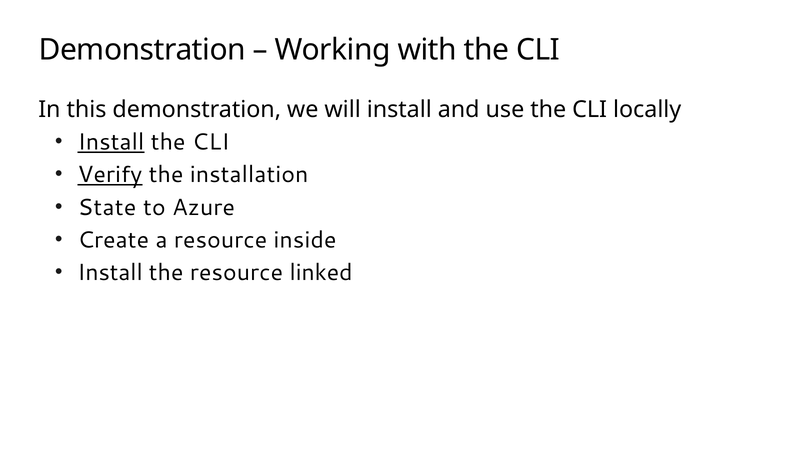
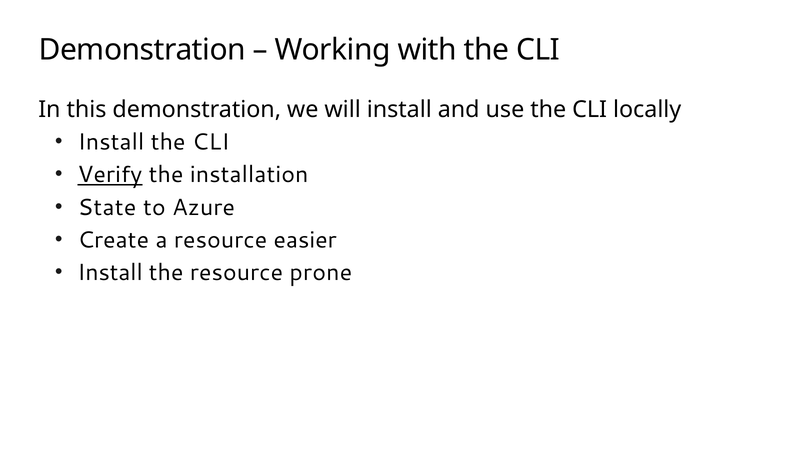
Install at (111, 142) underline: present -> none
inside: inside -> easier
linked: linked -> prone
